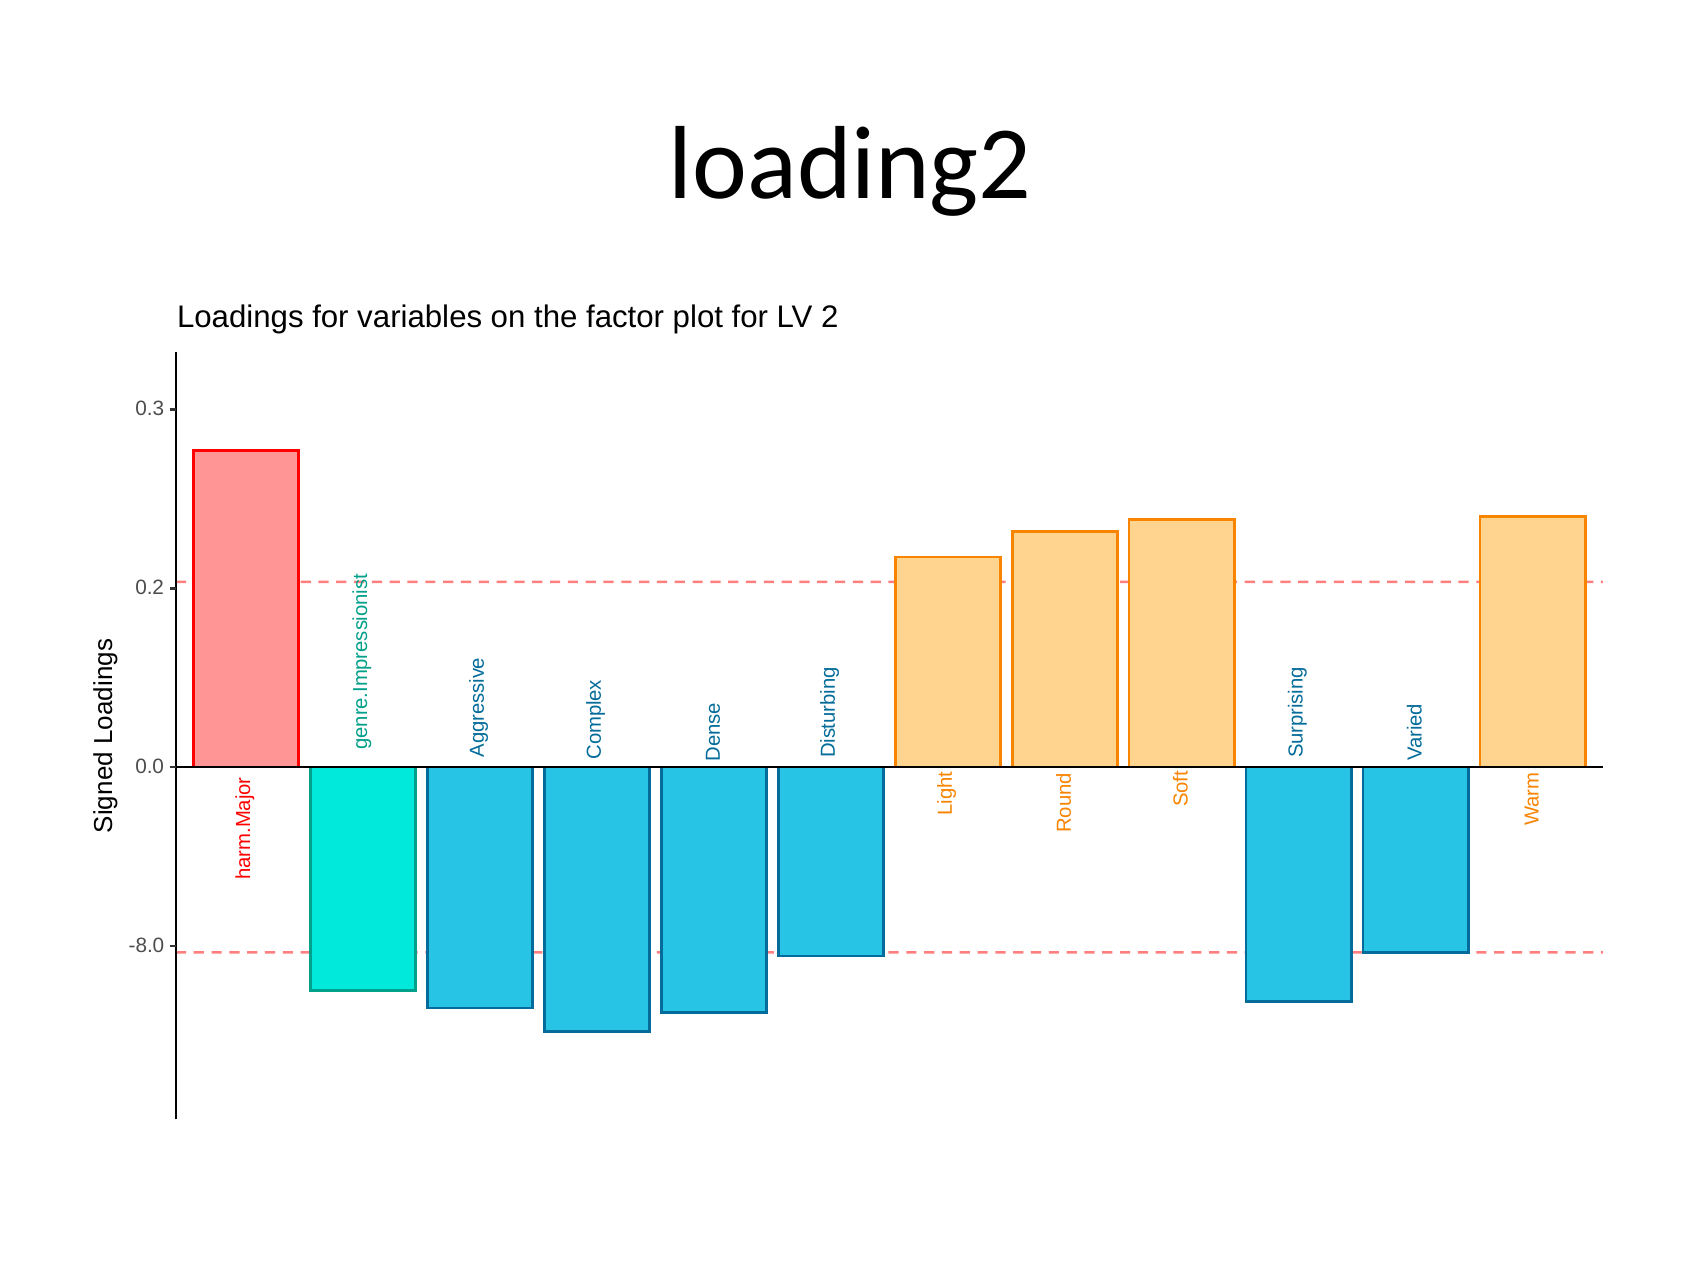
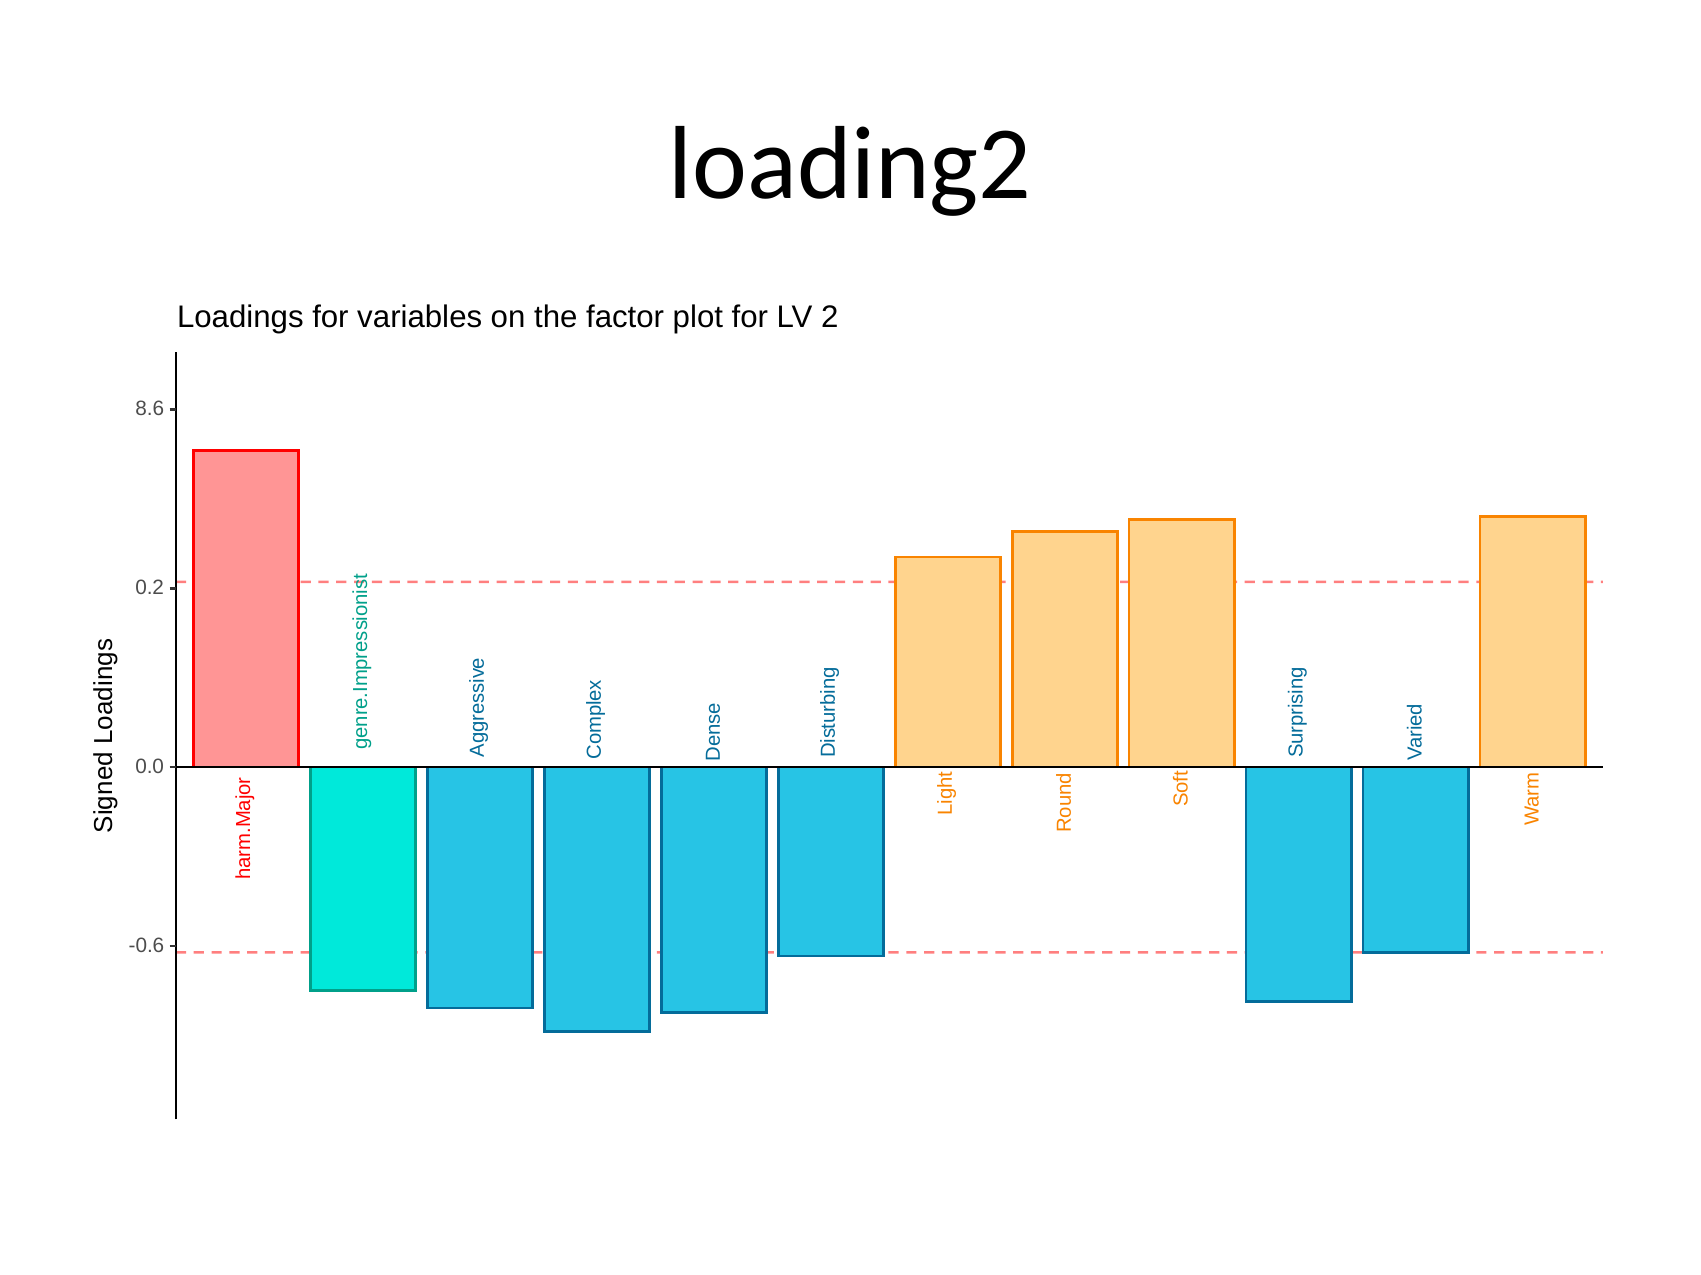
0.3: 0.3 -> 8.6
-8.0: -8.0 -> -0.6
